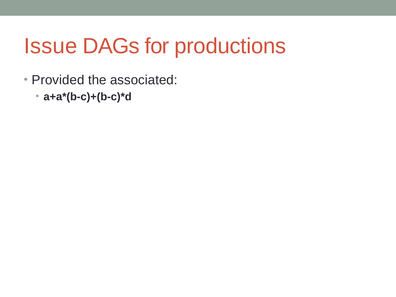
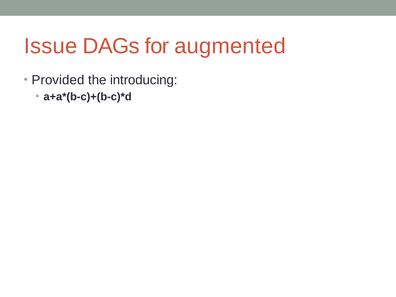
productions: productions -> augmented
associated: associated -> introducing
